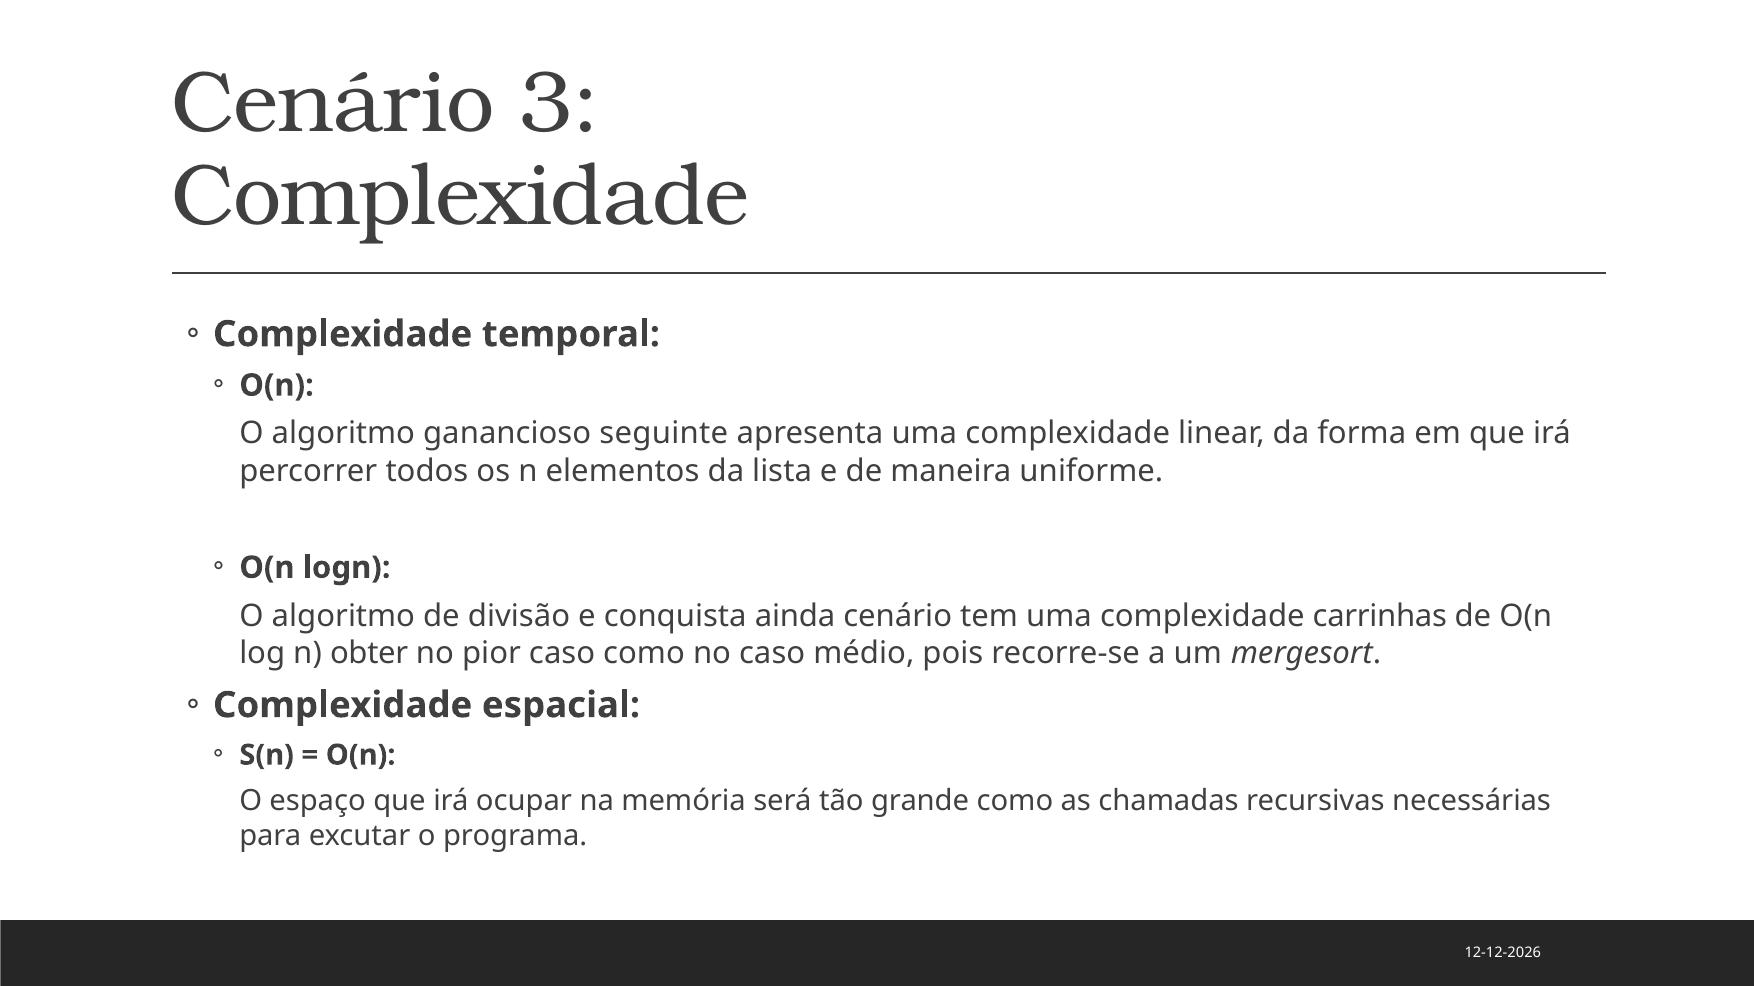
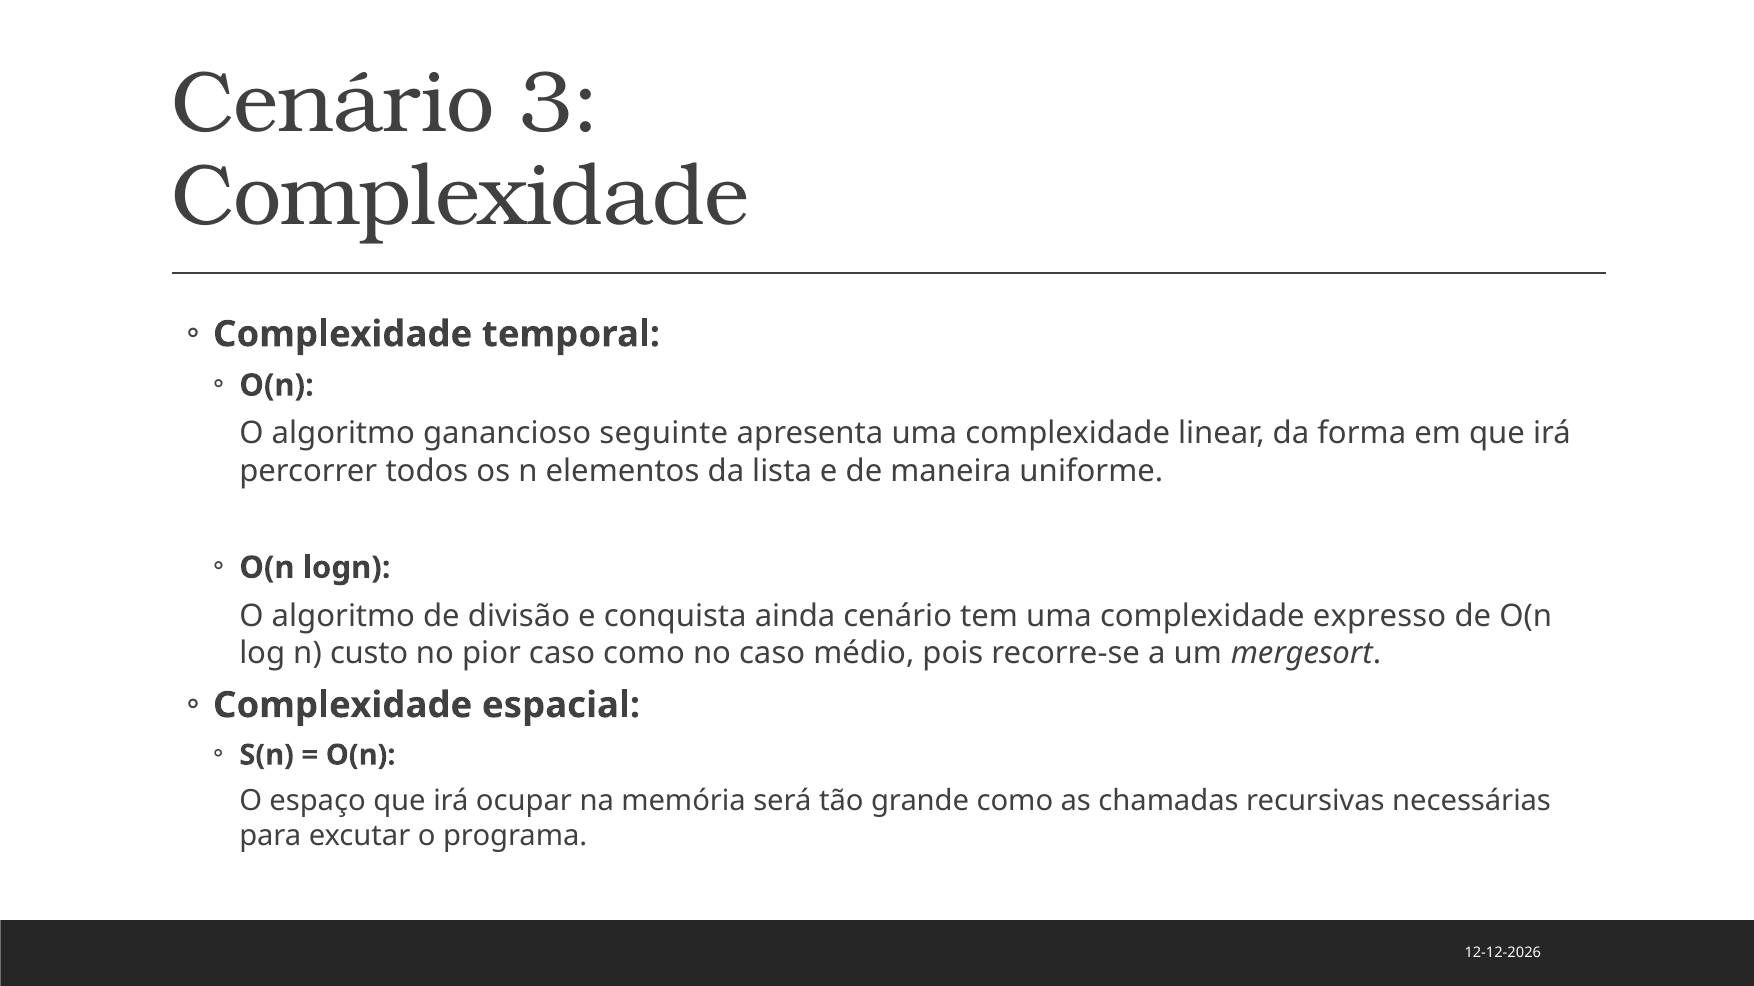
carrinhas: carrinhas -> expresso
obter: obter -> custo
